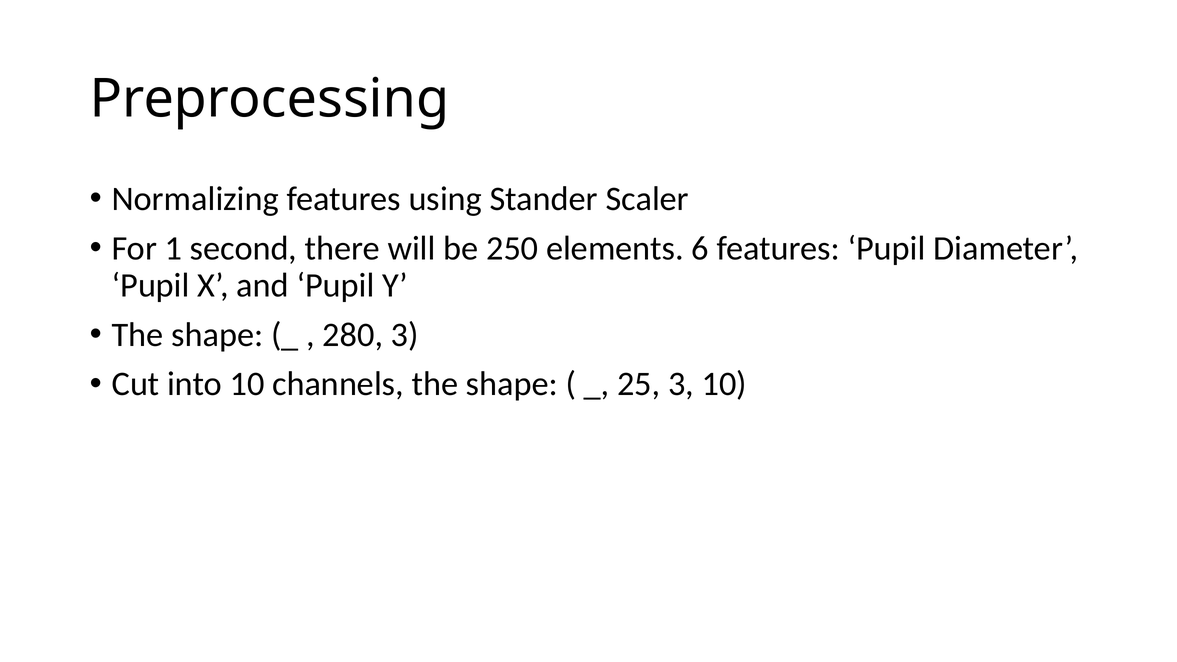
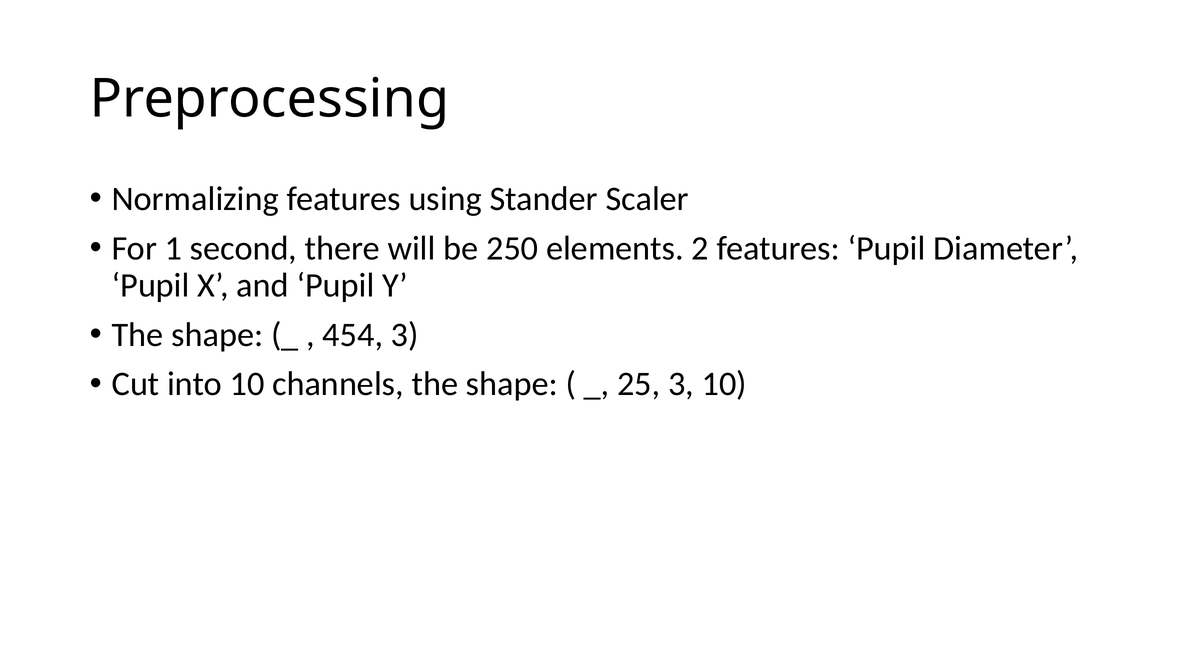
6: 6 -> 2
280: 280 -> 454
